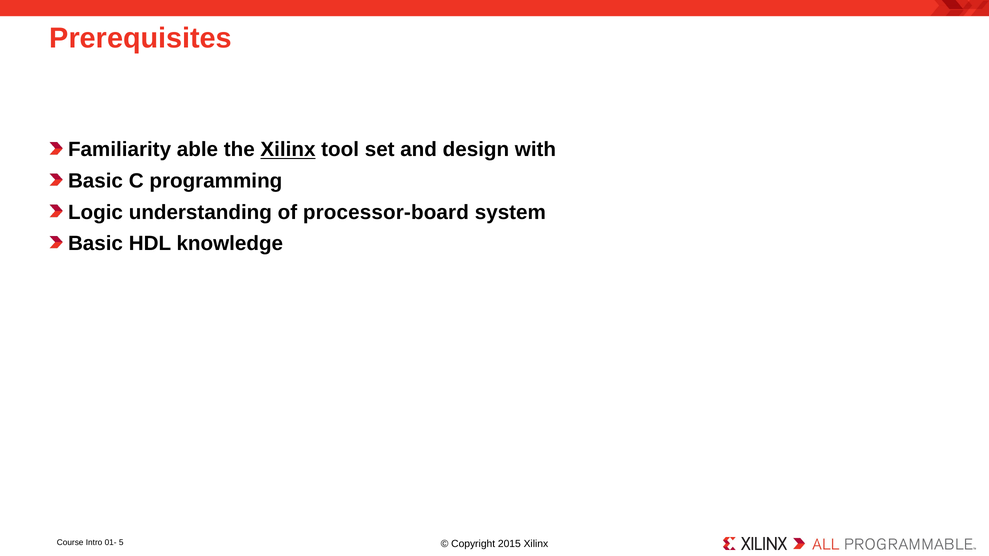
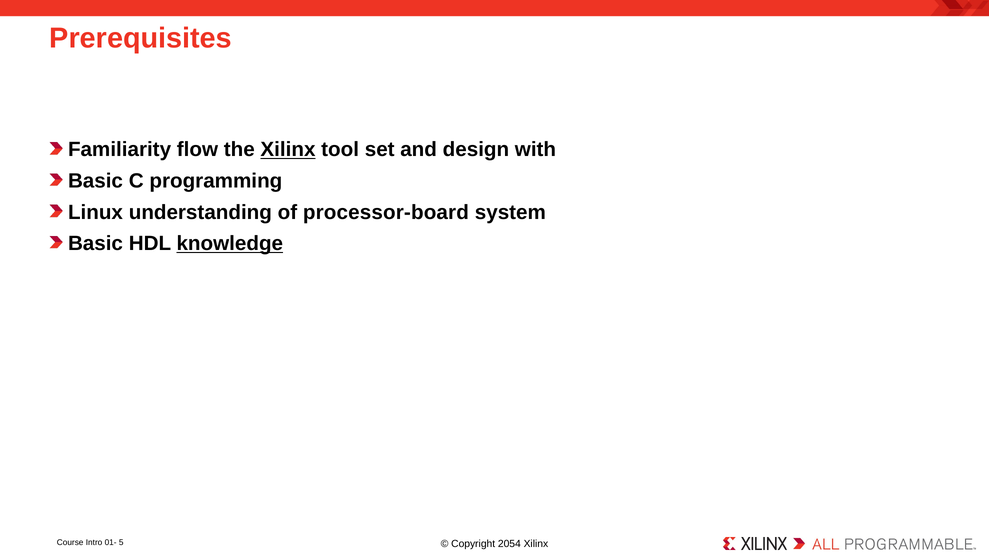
able: able -> flow
Logic: Logic -> Linux
knowledge underline: none -> present
2015: 2015 -> 2054
